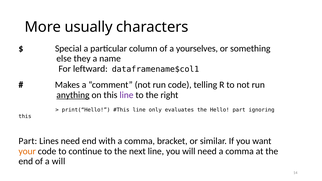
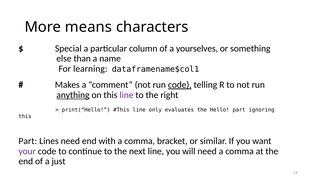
usually: usually -> means
they: they -> than
leftward: leftward -> learning
code at (180, 85) underline: none -> present
your colour: orange -> purple
a will: will -> just
